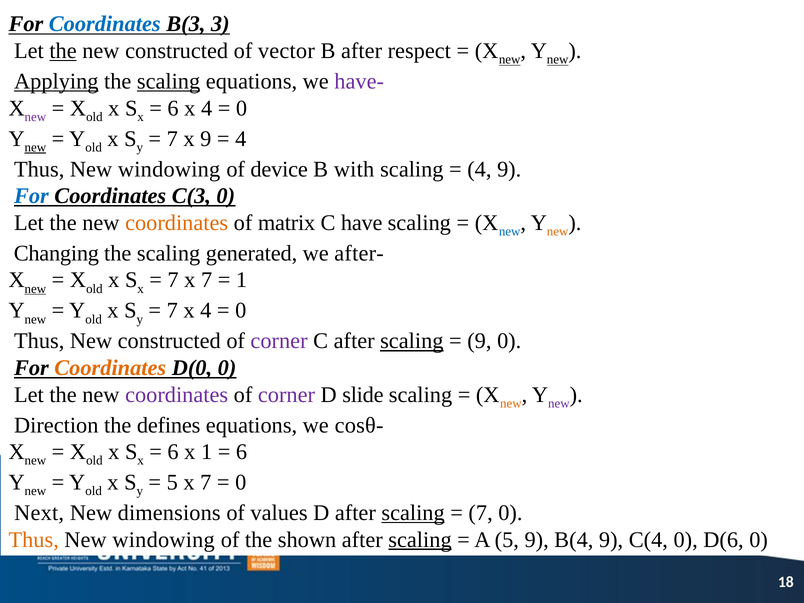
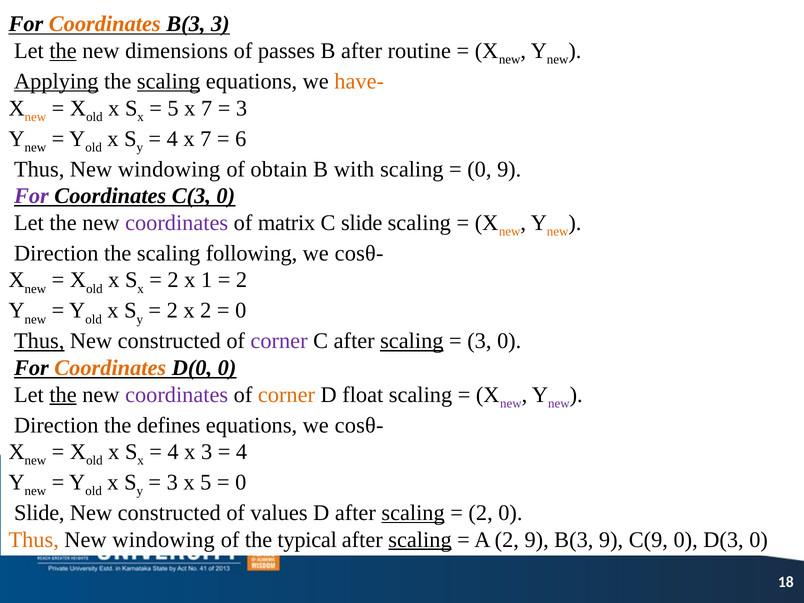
Coordinates at (105, 24) colour: blue -> orange
constructed at (177, 51): constructed -> dimensions
vector: vector -> passes
respect: respect -> routine
new at (510, 60) underline: present -> none
new at (558, 60) underline: present -> none
have- colour: purple -> orange
new at (35, 117) colour: purple -> orange
6 at (173, 108): 6 -> 5
4 at (207, 108): 4 -> 7
0 at (242, 108): 0 -> 3
new at (35, 147) underline: present -> none
7 at (172, 139): 7 -> 4
9 at (206, 139): 9 -> 7
4 at (241, 139): 4 -> 6
device: device -> obtain
4 at (479, 169): 4 -> 0
For at (31, 196) colour: blue -> purple
coordinates at (177, 223) colour: orange -> purple
C have: have -> slide
new at (510, 231) colour: blue -> orange
Changing at (56, 253): Changing -> Direction
generated: generated -> following
after- at (359, 253): after- -> cosθ-
new at (35, 289) underline: present -> none
7 at (173, 280): 7 -> 2
7 at (207, 280): 7 -> 1
1 at (242, 280): 1 -> 2
7 at (172, 311): 7 -> 2
4 at (206, 311): 4 -> 2
Thus at (39, 341) underline: none -> present
9 at (479, 341): 9 -> 3
the at (63, 395) underline: none -> present
corner at (286, 395) colour: purple -> orange
slide: slide -> float
new at (511, 403) colour: orange -> purple
6 at (173, 452): 6 -> 4
x 1: 1 -> 3
6 at (242, 452): 6 -> 4
5 at (172, 482): 5 -> 3
7 at (206, 482): 7 -> 5
Next at (39, 513): Next -> Slide
dimensions at (169, 513): dimensions -> constructed
7 at (481, 513): 7 -> 2
shown: shown -> typical
A 5: 5 -> 2
9 B(4: B(4 -> B(3
C(4: C(4 -> C(9
D(6: D(6 -> D(3
